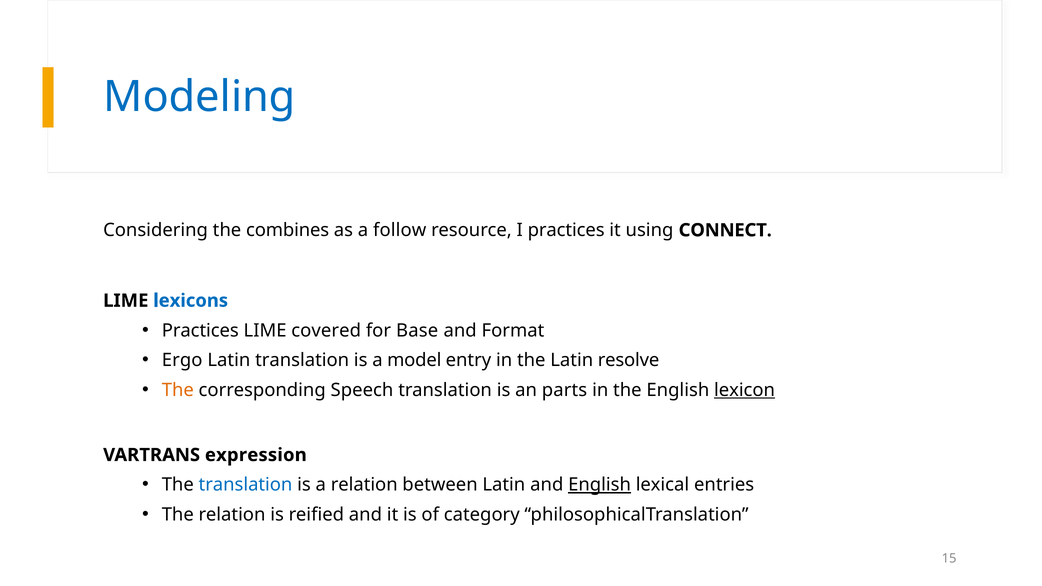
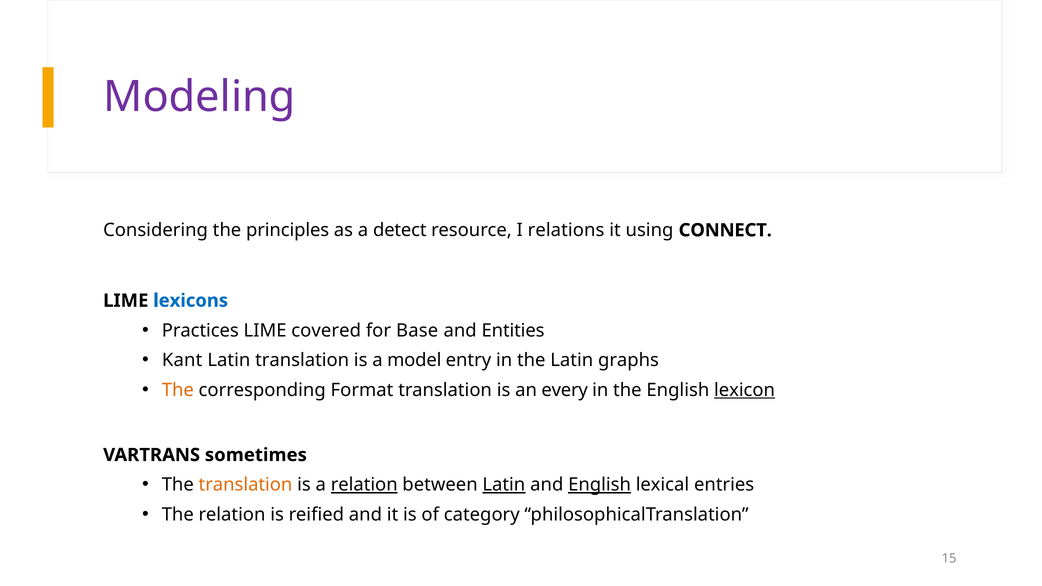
Modeling colour: blue -> purple
combines: combines -> principles
follow: follow -> detect
I practices: practices -> relations
Format: Format -> Entities
Ergo: Ergo -> Kant
resolve: resolve -> graphs
Speech: Speech -> Format
parts: parts -> every
expression: expression -> sometimes
translation at (246, 485) colour: blue -> orange
relation at (364, 485) underline: none -> present
Latin at (504, 485) underline: none -> present
